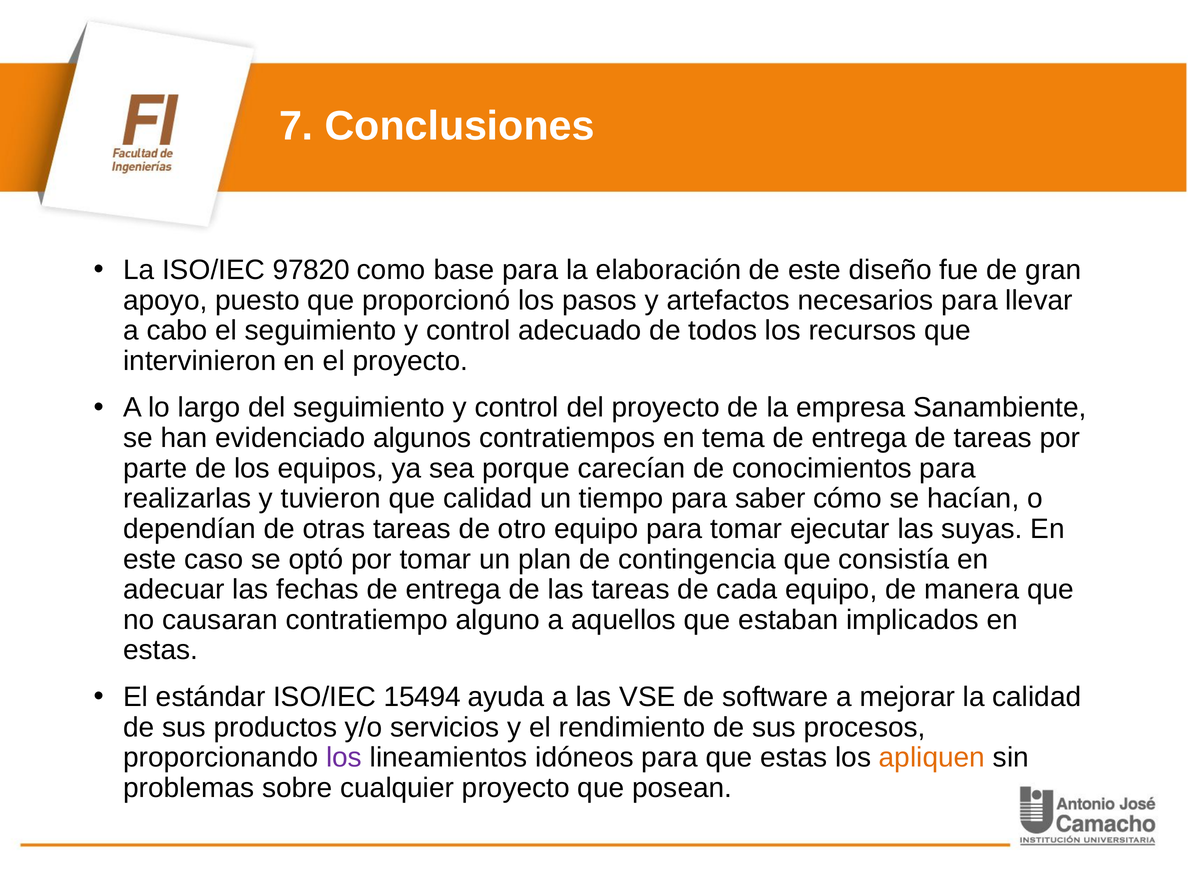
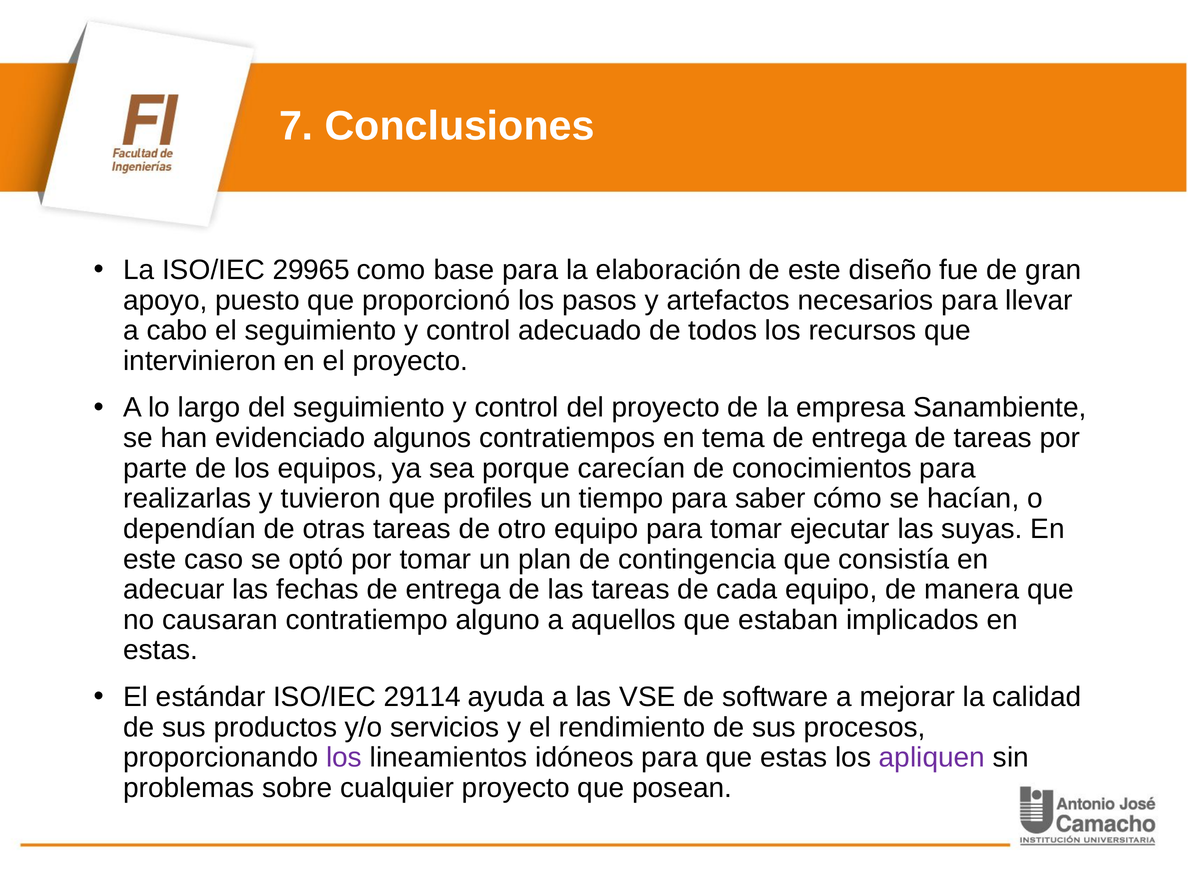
97820: 97820 -> 29965
que calidad: calidad -> profiles
15494: 15494 -> 29114
apliquen colour: orange -> purple
